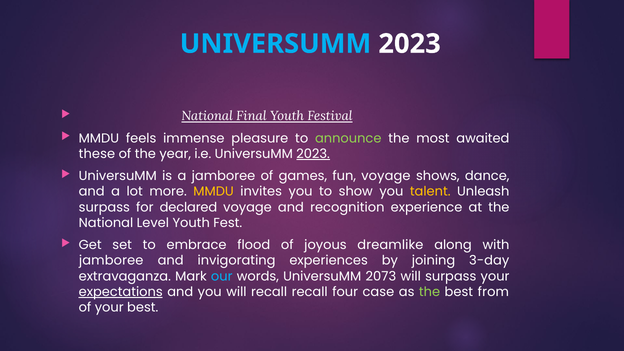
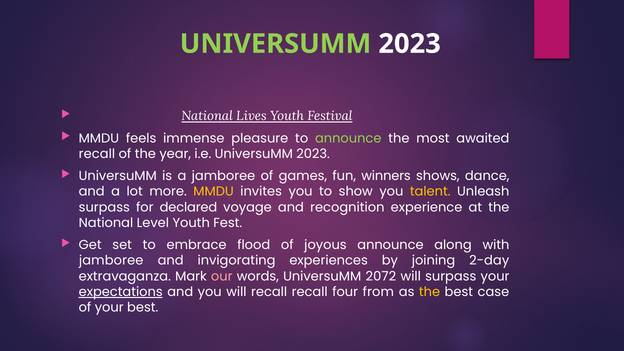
UNIVERSUMM at (275, 44) colour: light blue -> light green
Final: Final -> Lives
these at (97, 154): these -> recall
2023 at (313, 154) underline: present -> none
fun voyage: voyage -> winners
joyous dreamlike: dreamlike -> announce
3-day: 3-day -> 2-day
our colour: light blue -> pink
2073: 2073 -> 2072
case: case -> from
the at (430, 292) colour: light green -> yellow
from: from -> case
